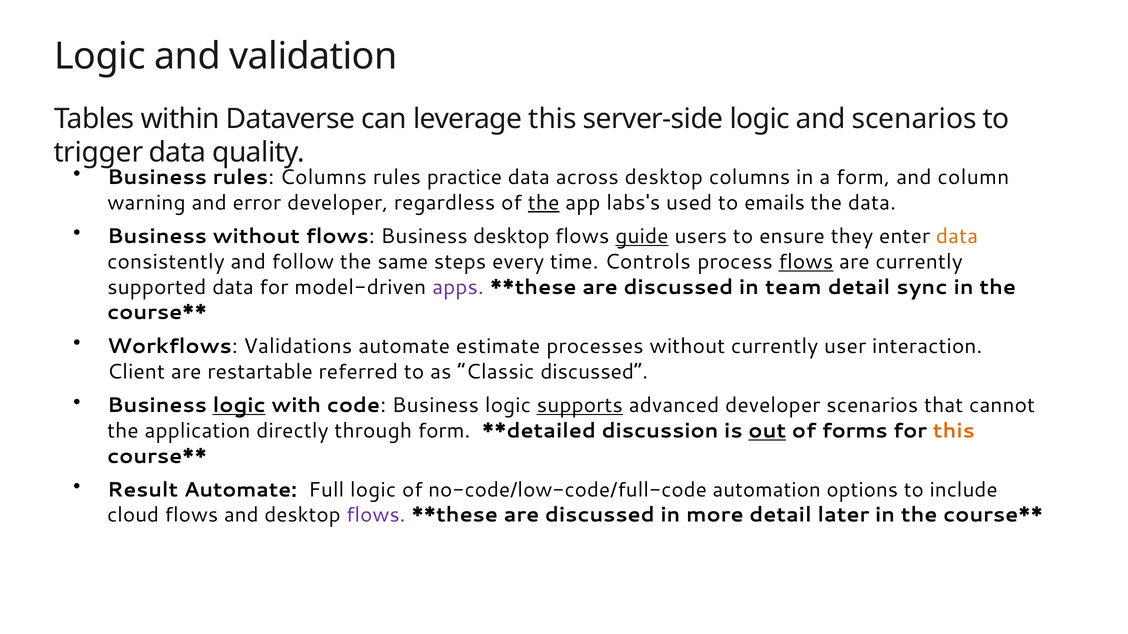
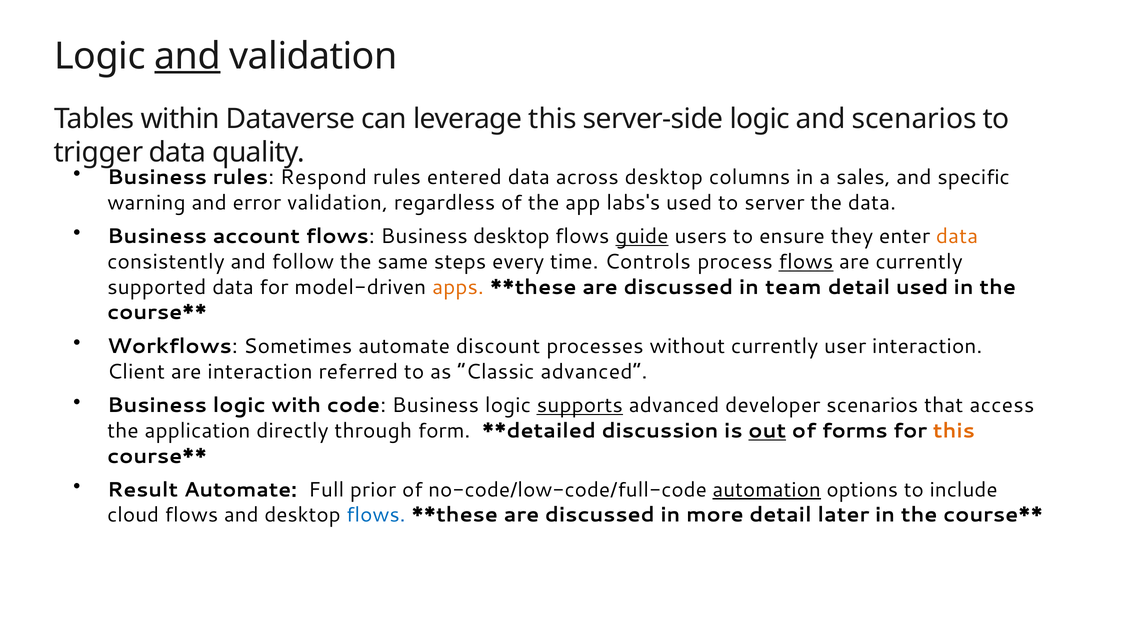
and at (188, 56) underline: none -> present
rules Columns: Columns -> Respond
practice: practice -> entered
a form: form -> sales
column: column -> specific
error developer: developer -> validation
the at (544, 203) underline: present -> none
emails: emails -> server
Business without: without -> account
apps colour: purple -> orange
detail sync: sync -> used
Validations: Validations -> Sometimes
estimate: estimate -> discount
are restartable: restartable -> interaction
Classic discussed: discussed -> advanced
logic at (239, 406) underline: present -> none
cannot: cannot -> access
Full logic: logic -> prior
automation underline: none -> present
flows at (376, 515) colour: purple -> blue
